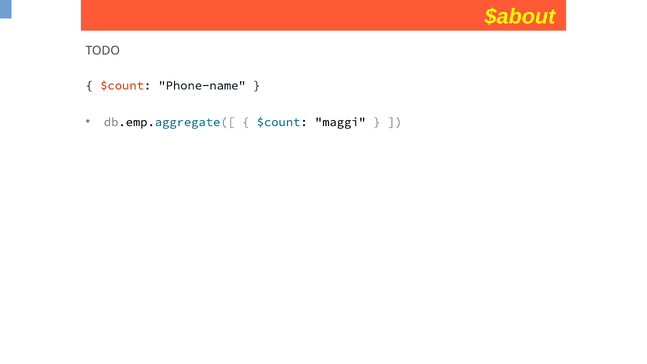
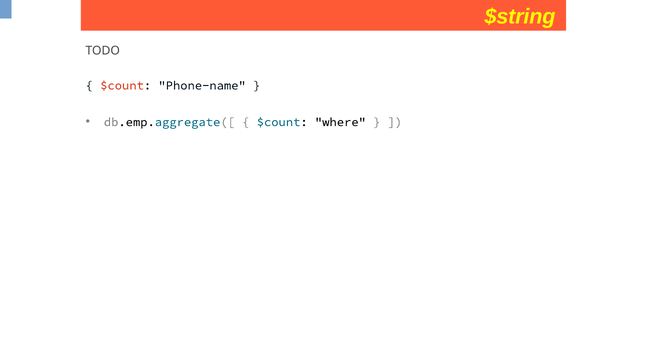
$about: $about -> $string
maggi: maggi -> where
